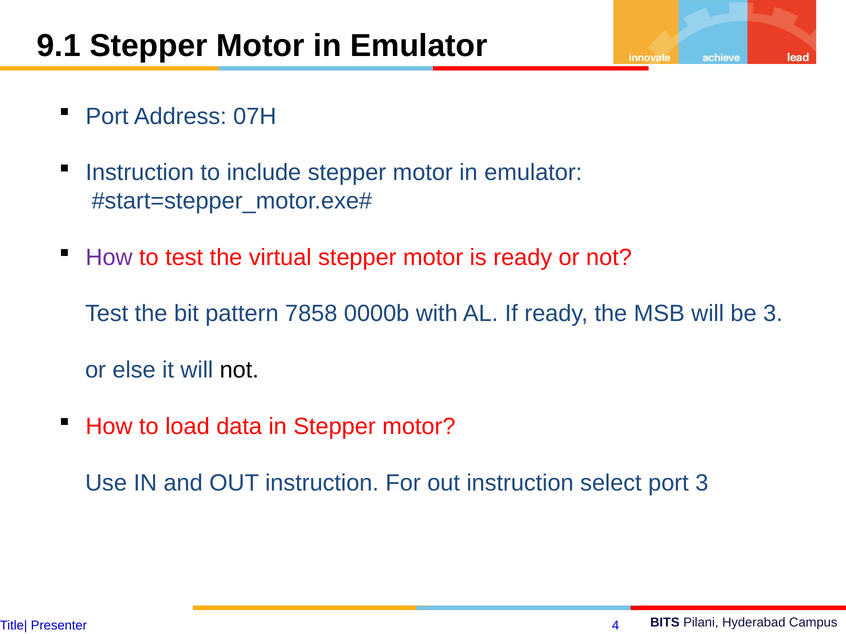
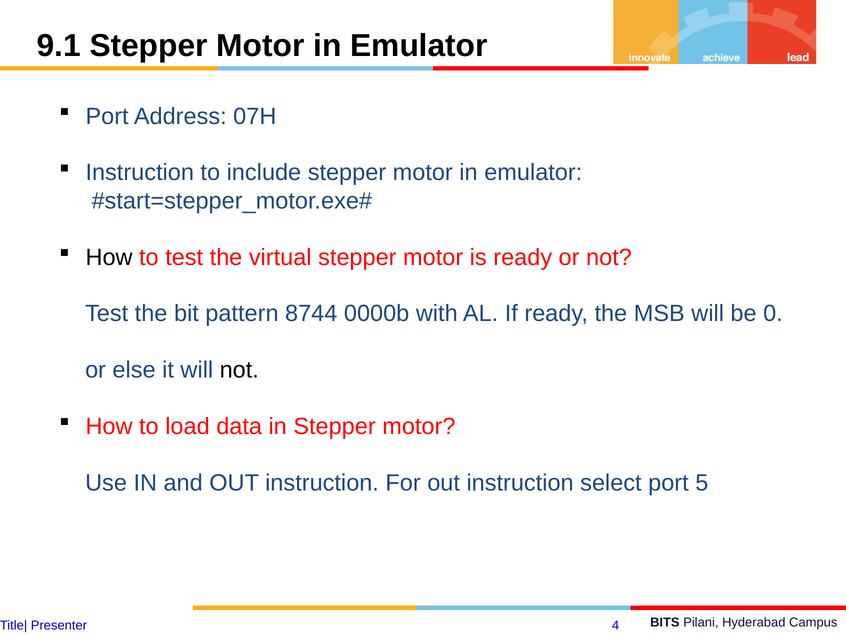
How at (109, 257) colour: purple -> black
7858: 7858 -> 8744
be 3: 3 -> 0
port 3: 3 -> 5
